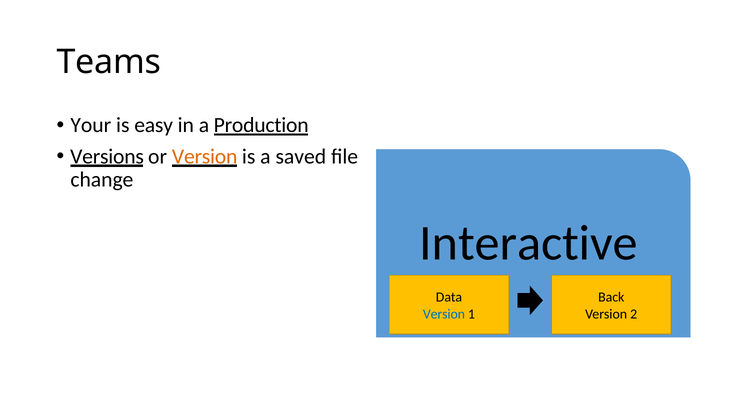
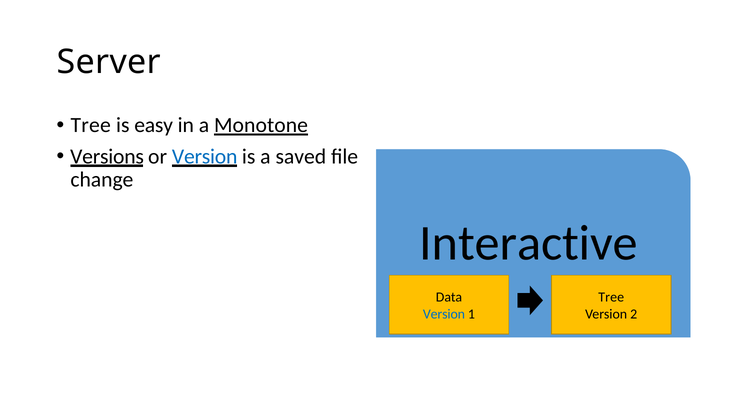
Teams: Teams -> Server
Your at (91, 125): Your -> Tree
Production: Production -> Monotone
Version at (205, 157) colour: orange -> blue
Back at (611, 298): Back -> Tree
